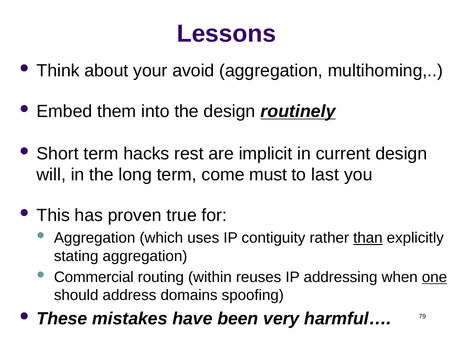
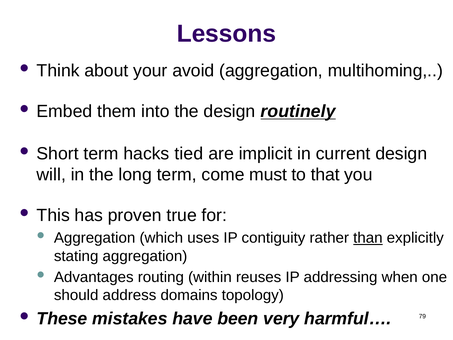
rest: rest -> tied
last: last -> that
Commercial: Commercial -> Advantages
one underline: present -> none
spoofing: spoofing -> topology
